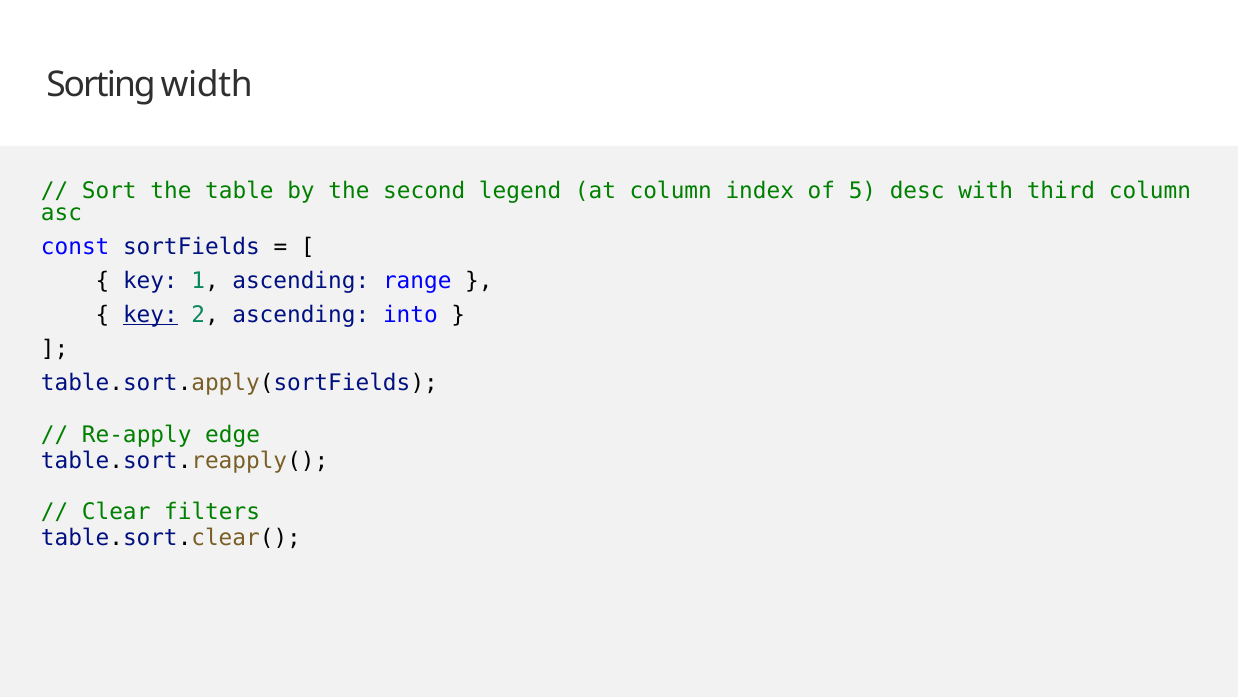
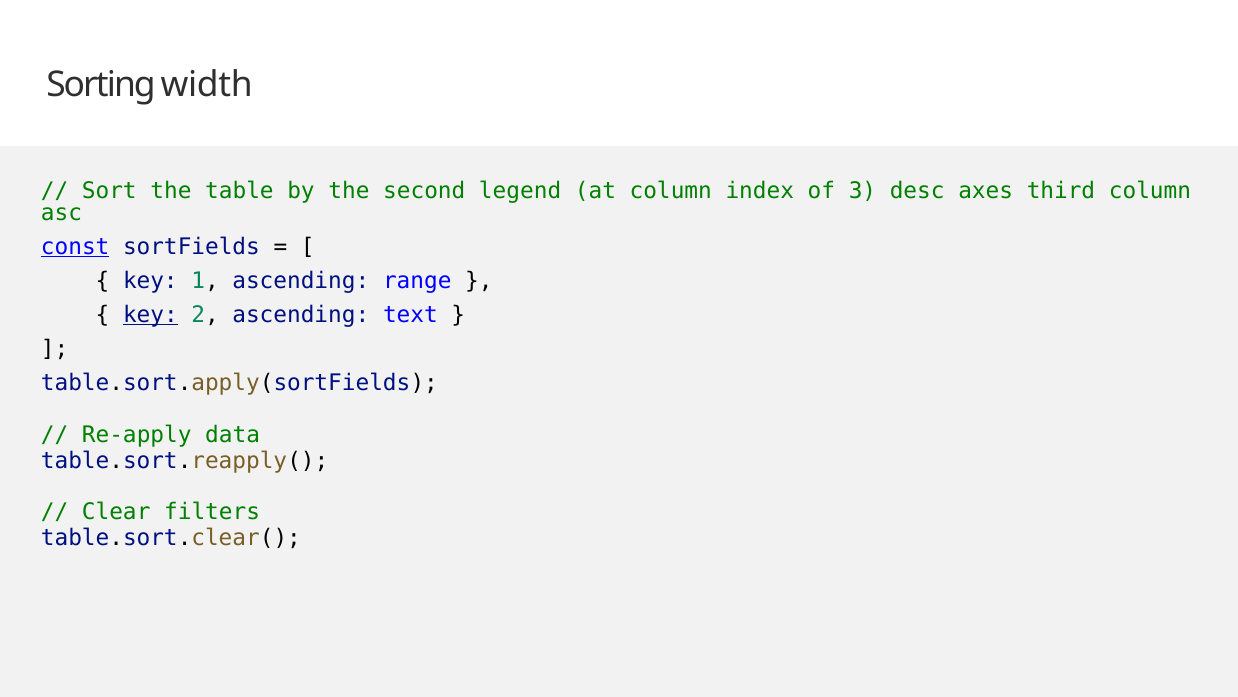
5: 5 -> 3
with: with -> axes
const underline: none -> present
into: into -> text
edge: edge -> data
